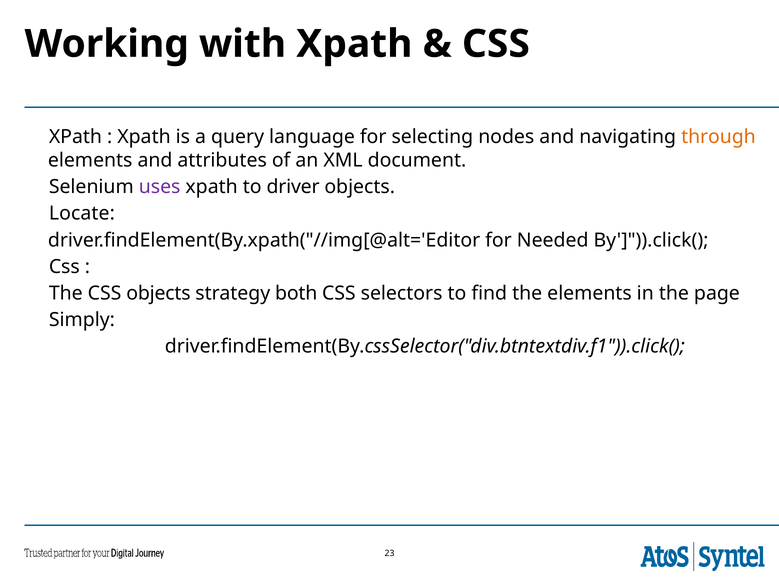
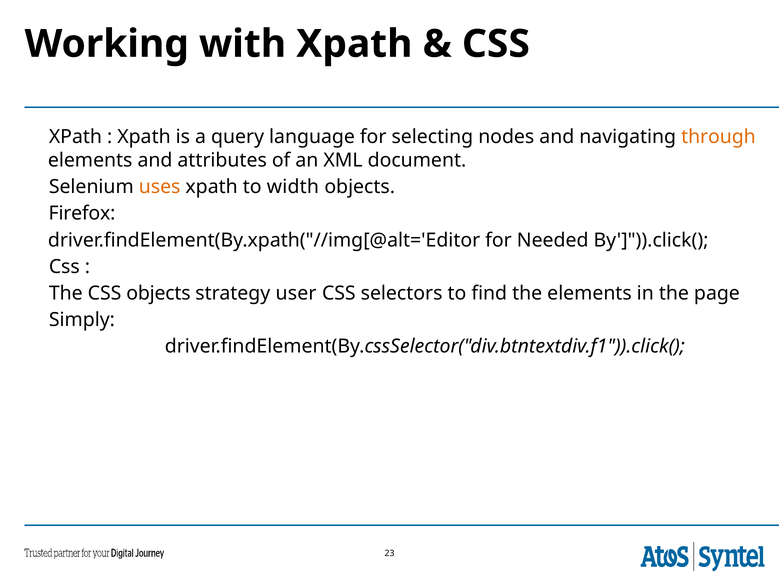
uses colour: purple -> orange
driver: driver -> width
Locate: Locate -> Firefox
both: both -> user
